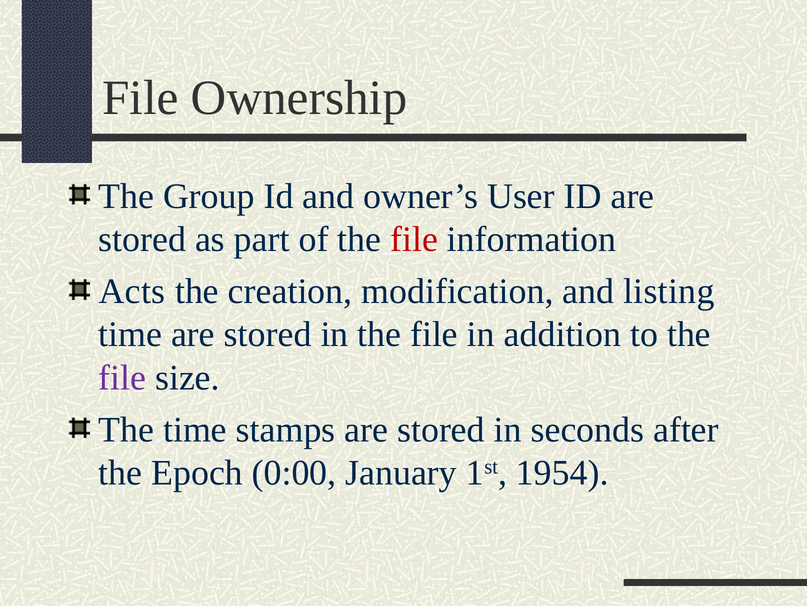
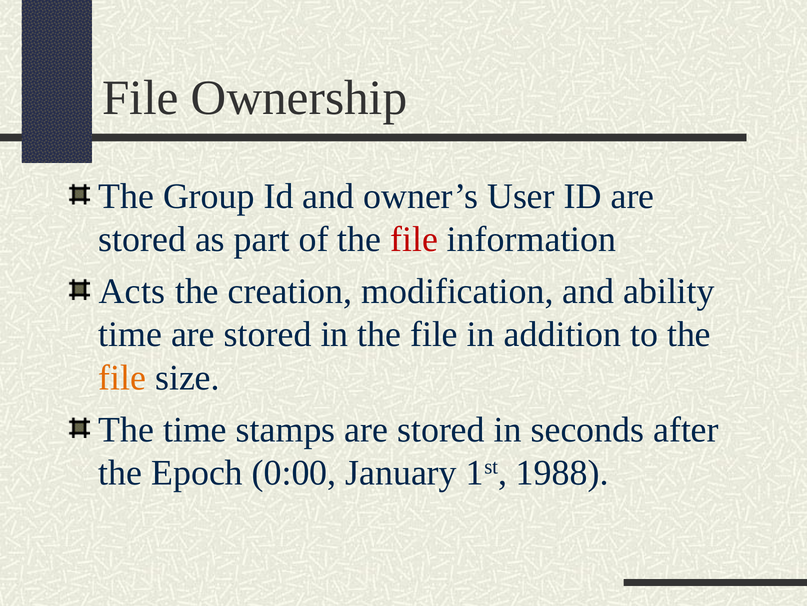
listing: listing -> ability
file at (122, 377) colour: purple -> orange
1954: 1954 -> 1988
